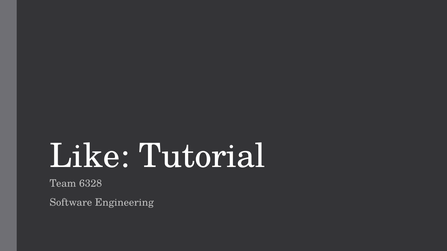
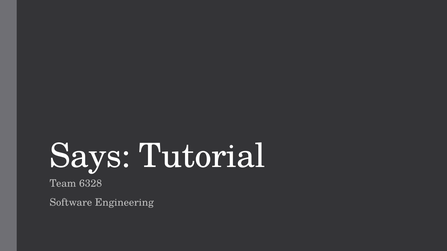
Like: Like -> Says
